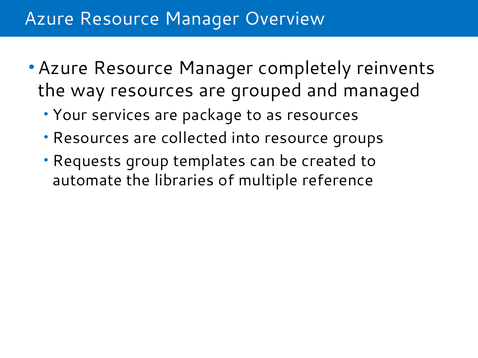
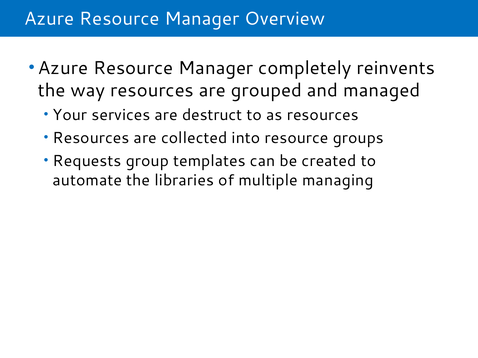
package: package -> destruct
reference: reference -> managing
